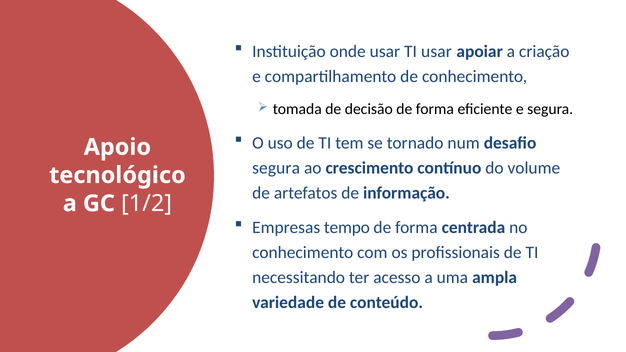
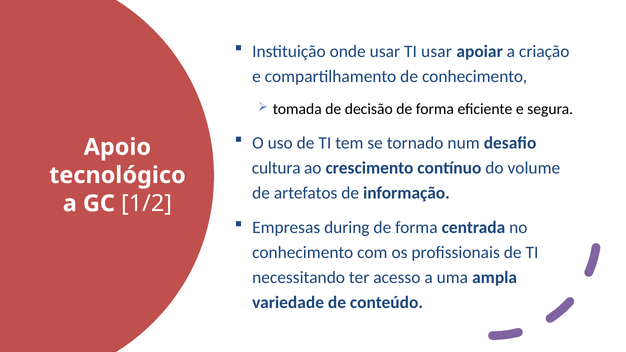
segura at (276, 168): segura -> cultura
tempo: tempo -> during
